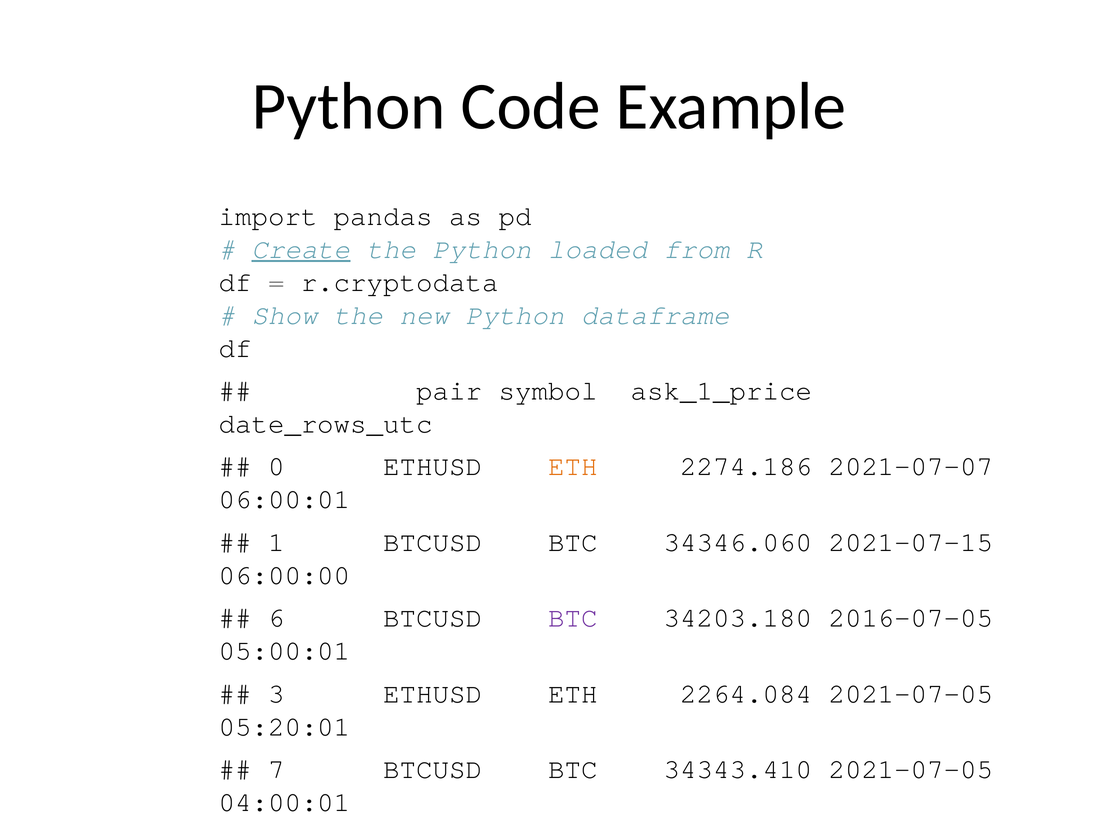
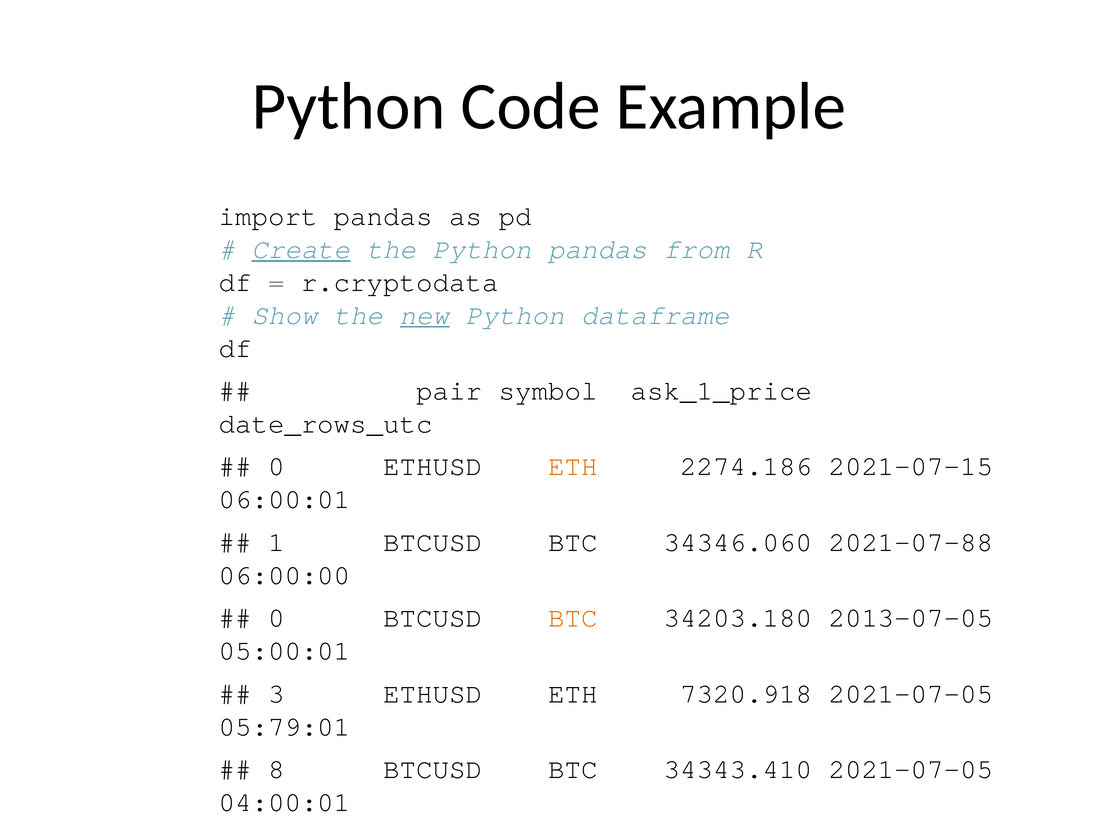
Python loaded: loaded -> pandas
new underline: none -> present
2021-07-07: 2021-07-07 -> 2021-07-15
2021-07-15: 2021-07-15 -> 2021-07-88
6 at (276, 618): 6 -> 0
BTC at (573, 618) colour: purple -> orange
2016-07-05: 2016-07-05 -> 2013-07-05
2264.084: 2264.084 -> 7320.918
05:20:01: 05:20:01 -> 05:79:01
7: 7 -> 8
